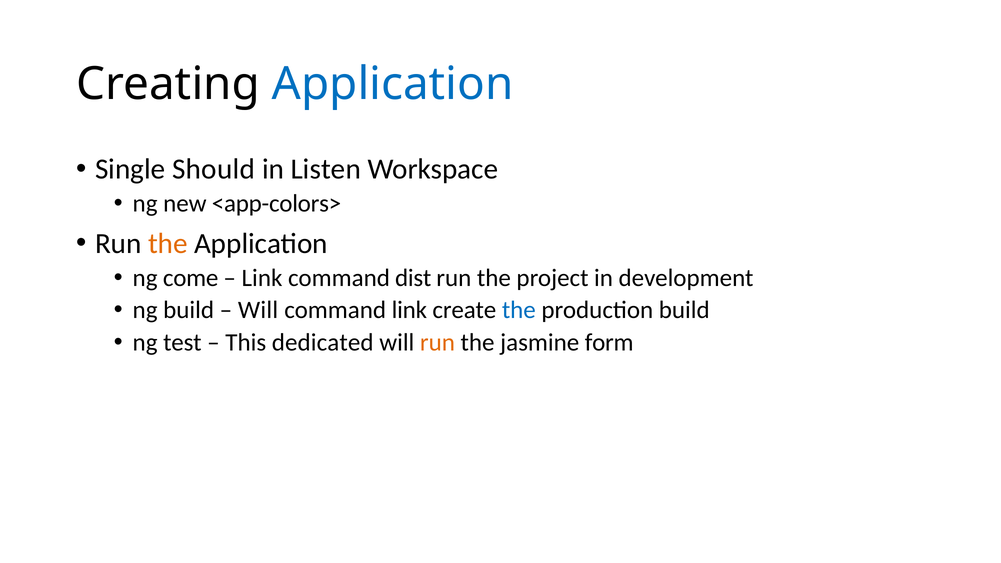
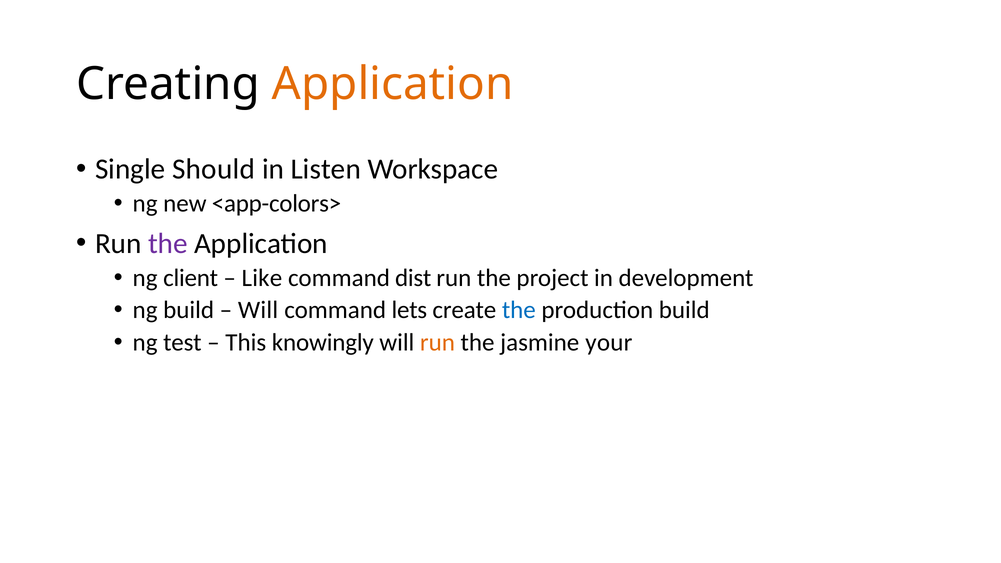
Application at (393, 84) colour: blue -> orange
the at (168, 243) colour: orange -> purple
come: come -> client
Link at (262, 278): Link -> Like
command link: link -> lets
dedicated: dedicated -> knowingly
form: form -> your
